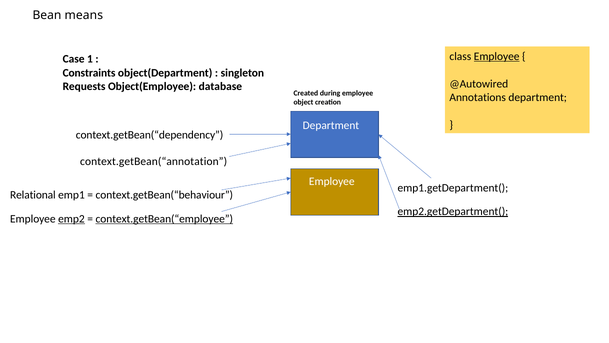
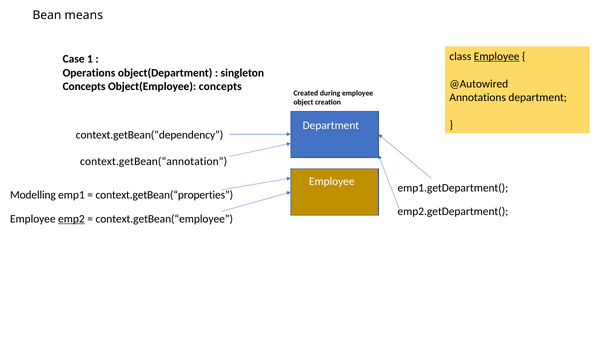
Constraints: Constraints -> Operations
Requests at (84, 86): Requests -> Concepts
Object(Employee database: database -> concepts
Relational: Relational -> Modelling
context.getBean(“behaviour: context.getBean(“behaviour -> context.getBean(“properties
emp2.getDepartment( underline: present -> none
context.getBean(“employee underline: present -> none
